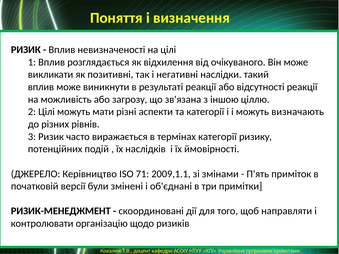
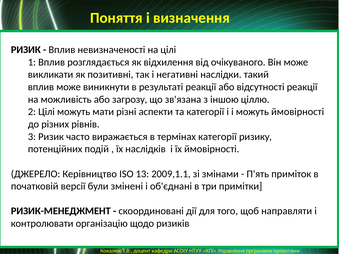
можуть визначають: визначають -> ймовірності
71: 71 -> 13
